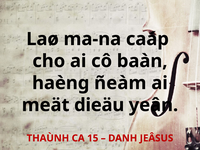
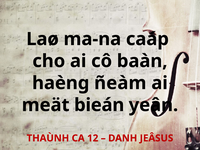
dieäu: dieäu -> bieán
15: 15 -> 12
